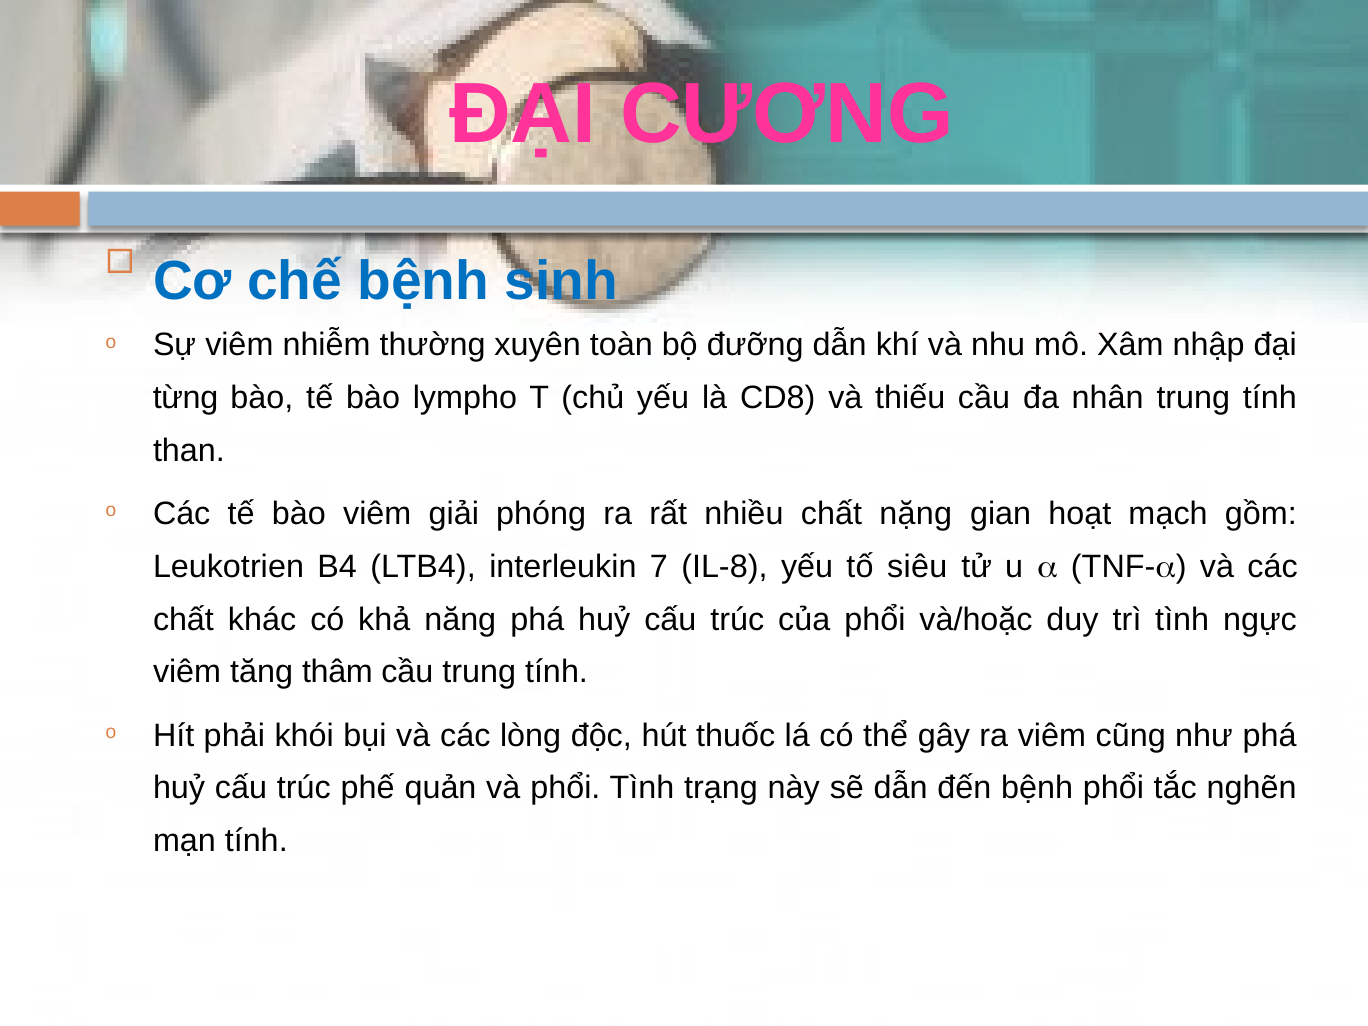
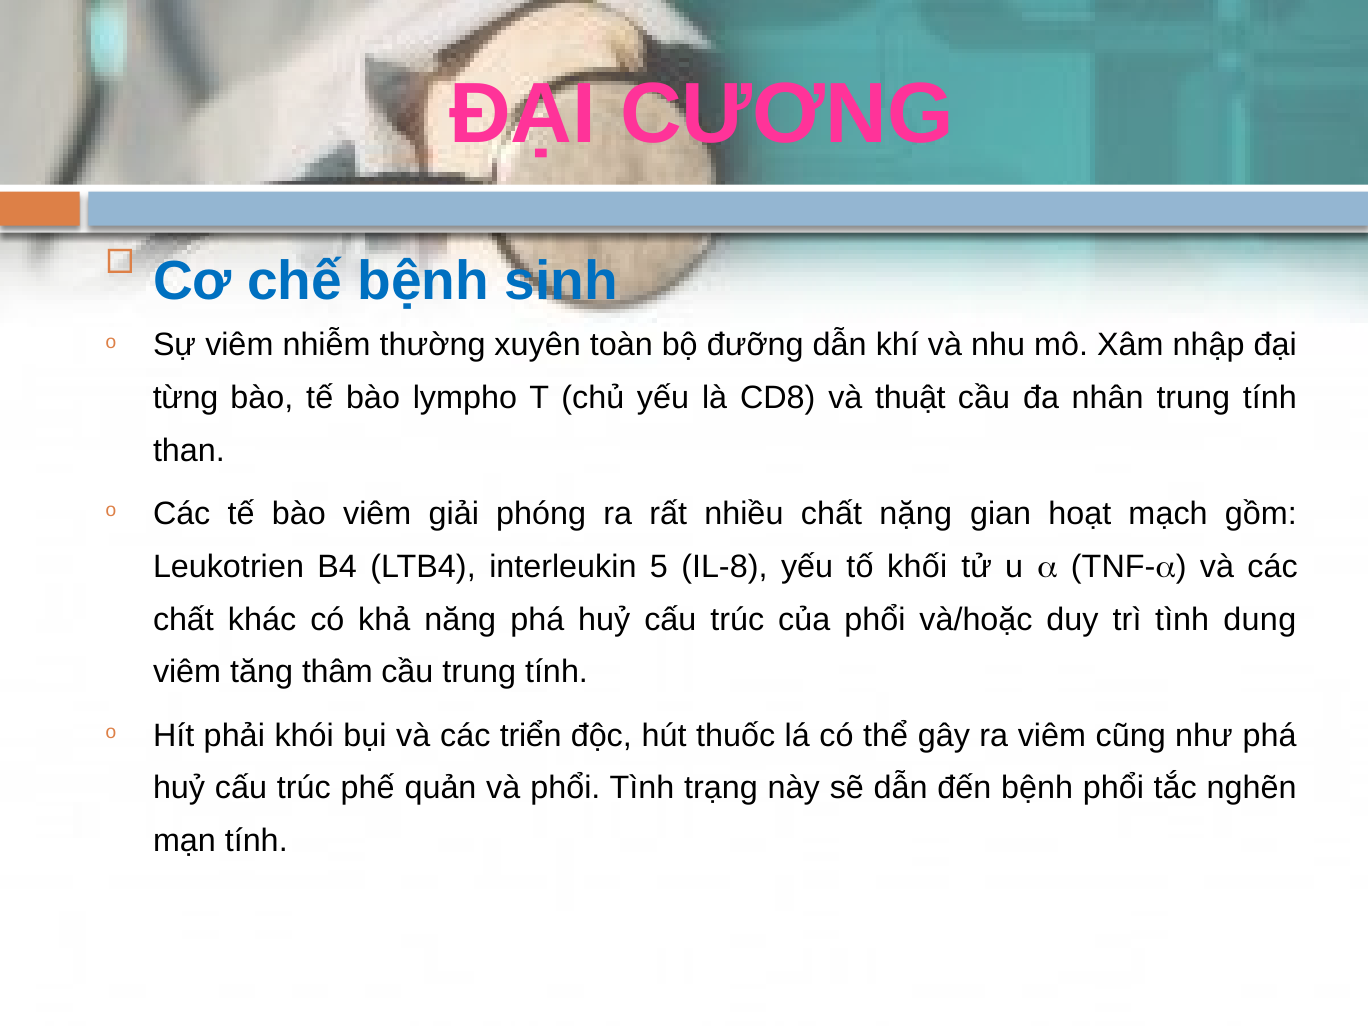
thiếu: thiếu -> thuật
7: 7 -> 5
siêu: siêu -> khối
ngực: ngực -> dung
lòng: lòng -> triển
